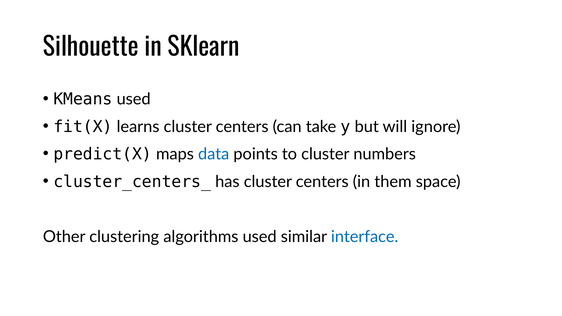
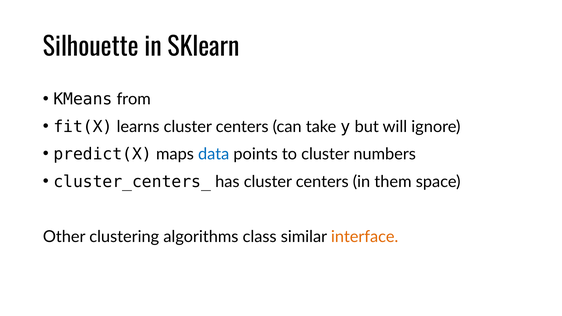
KMeans used: used -> from
algorithms used: used -> class
interface colour: blue -> orange
